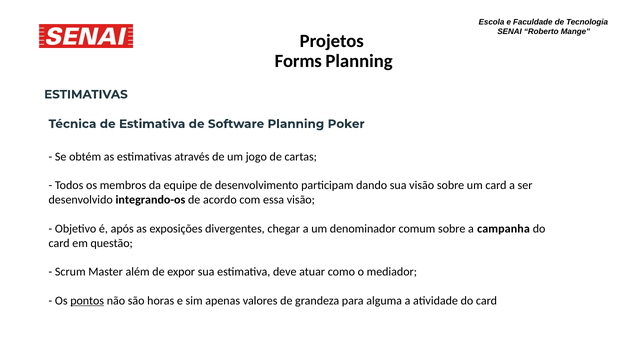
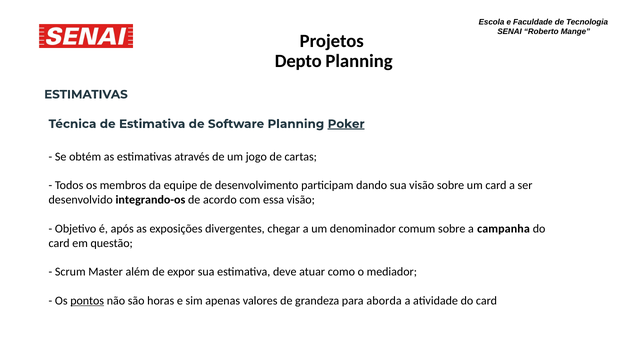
Forms: Forms -> Depto
Poker underline: none -> present
alguma: alguma -> aborda
